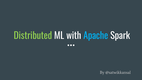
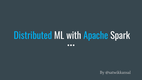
Distributed colour: light green -> light blue
